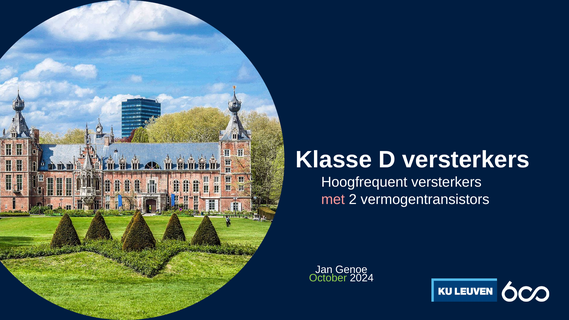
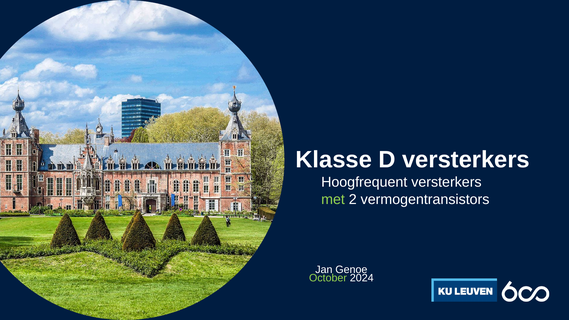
met colour: pink -> light green
